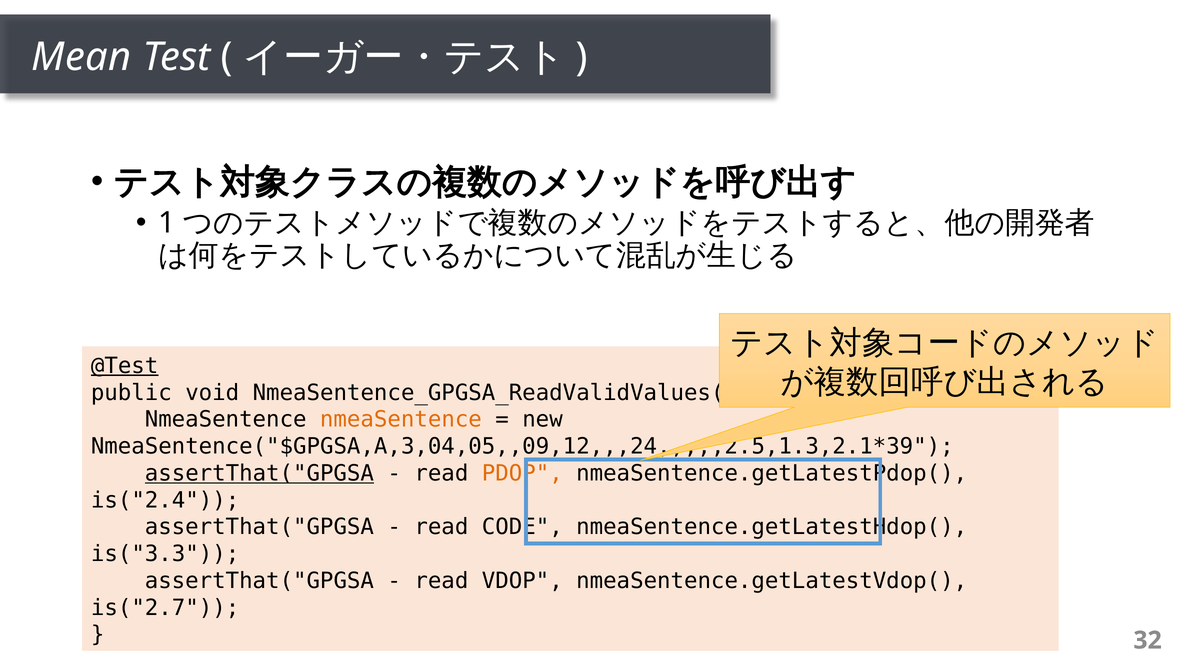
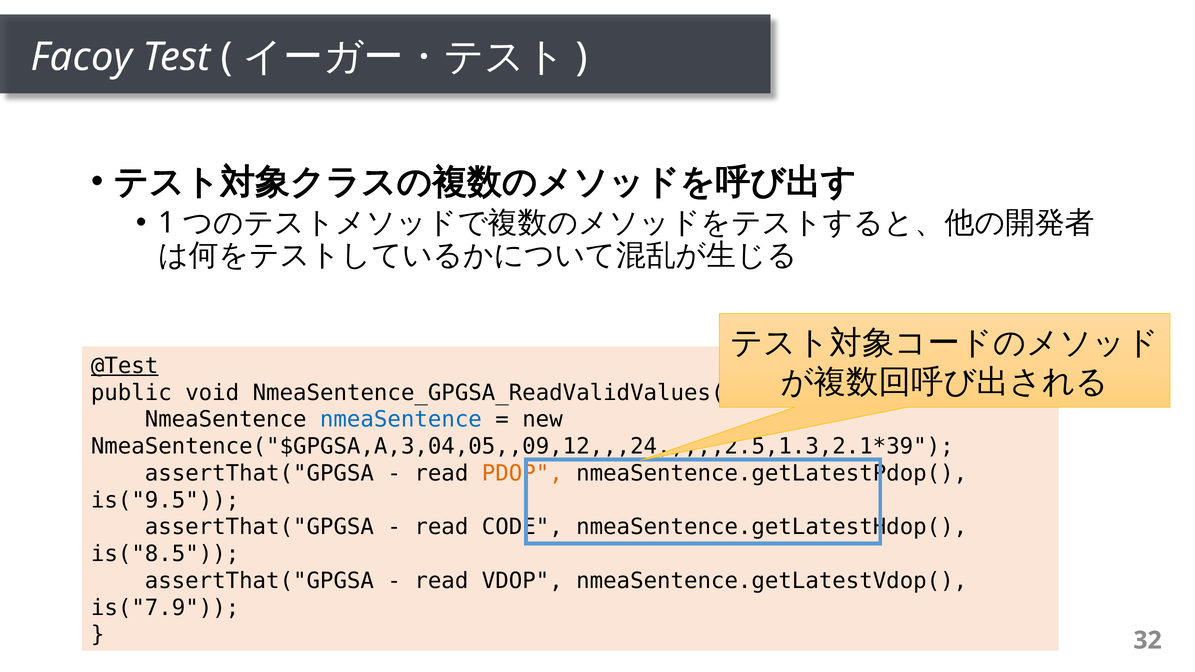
Mean: Mean -> Facoy
nmeaSentence at (401, 420) colour: orange -> blue
assertThat("GPGSA at (259, 473) underline: present -> none
is("2.4: is("2.4 -> is("9.5
is("3.3: is("3.3 -> is("8.5
is("2.7: is("2.7 -> is("7.9
